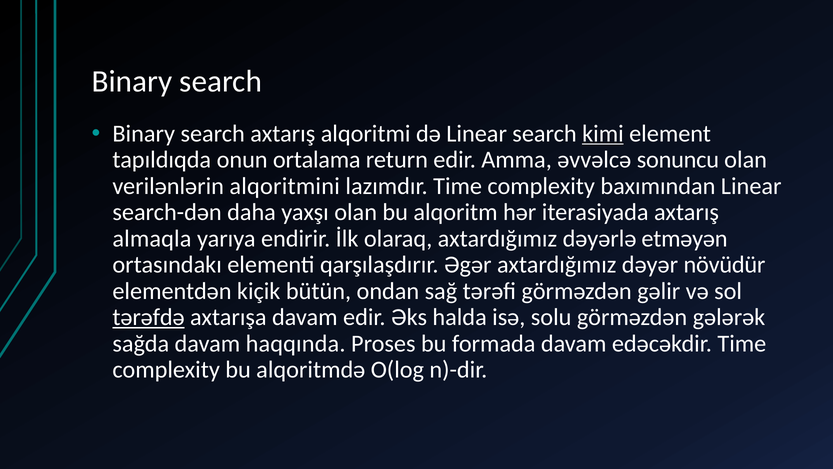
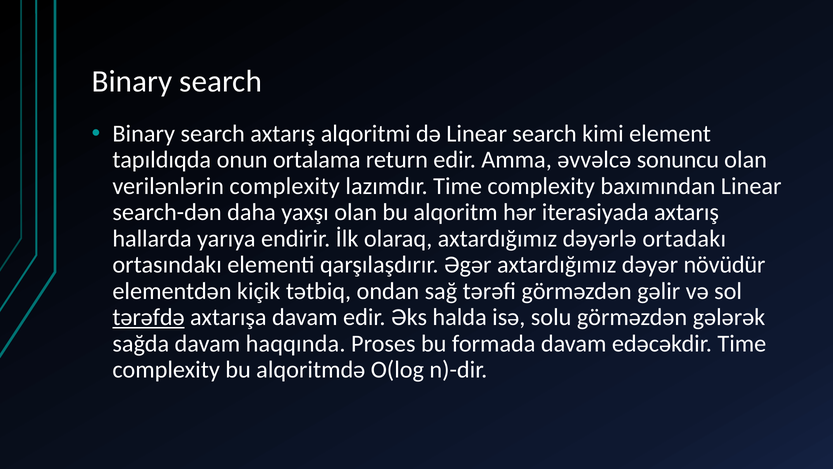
kimi underline: present -> none
verilənlərin alqoritmini: alqoritmini -> complexity
almaqla: almaqla -> hallarda
etməyən: etməyən -> ortadakı
bütün: bütün -> tətbiq
